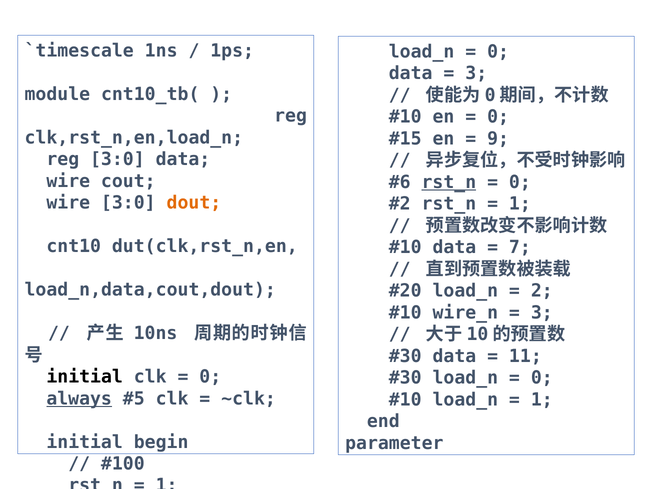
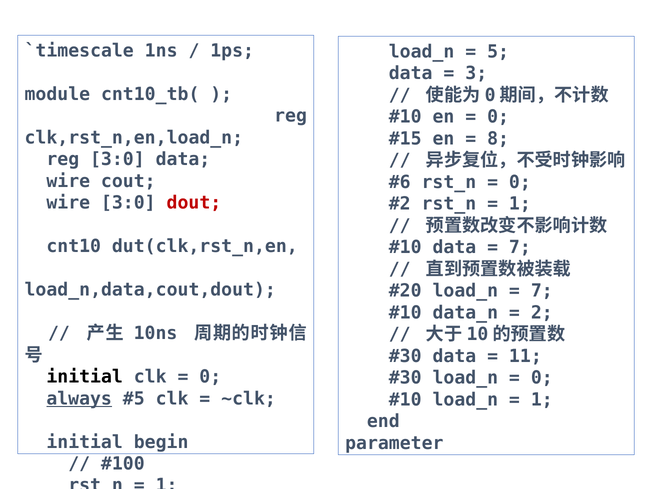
0 at (498, 52): 0 -> 5
9: 9 -> 8
rst_n at (449, 182) underline: present -> none
dout colour: orange -> red
2 at (542, 291): 2 -> 7
wire_n: wire_n -> data_n
3 at (542, 313): 3 -> 2
